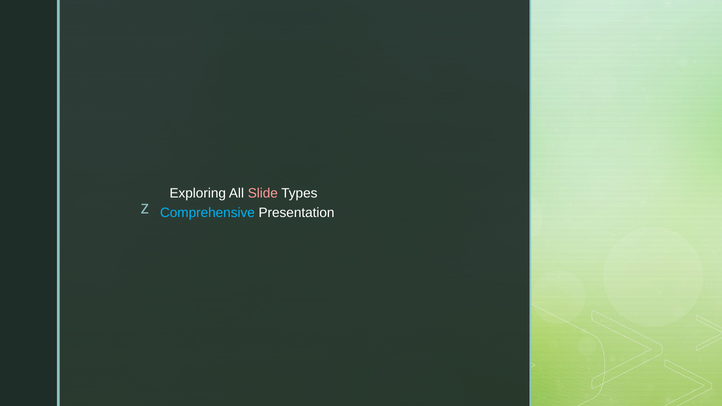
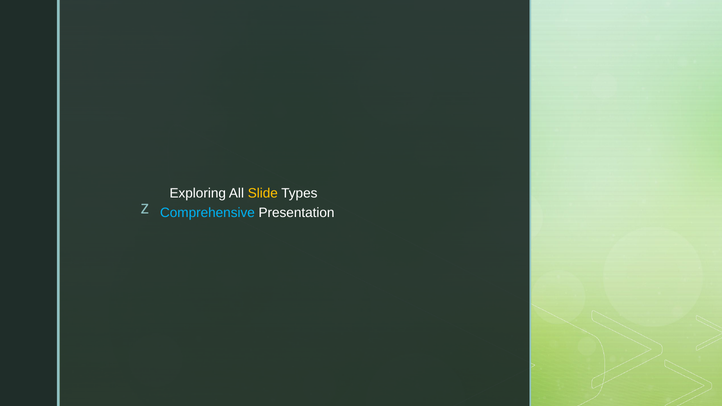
Slide colour: pink -> yellow
